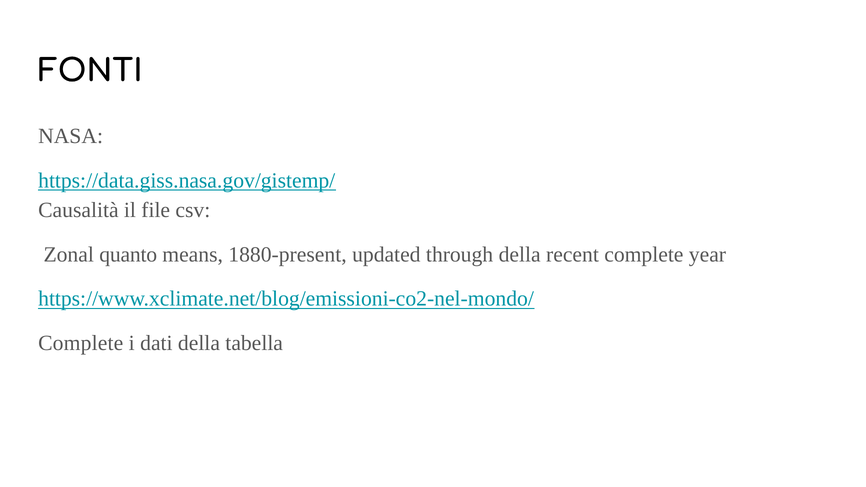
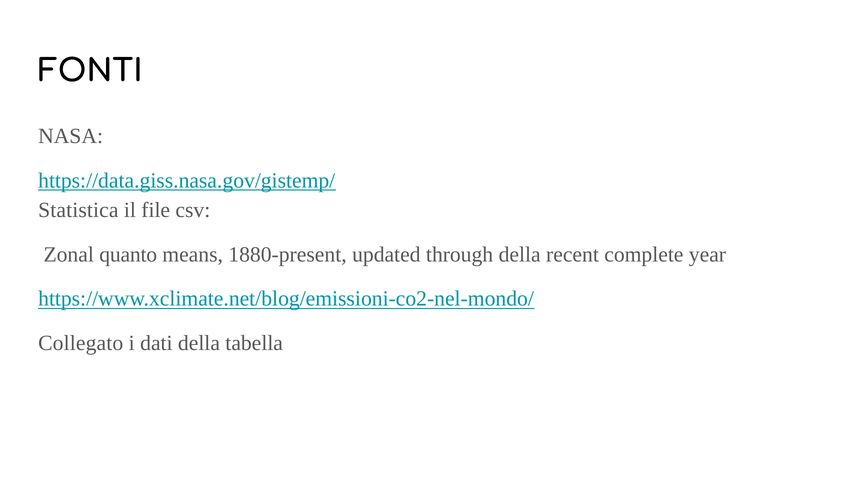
Causalità: Causalità -> Statistica
Complete at (81, 343): Complete -> Collegato
